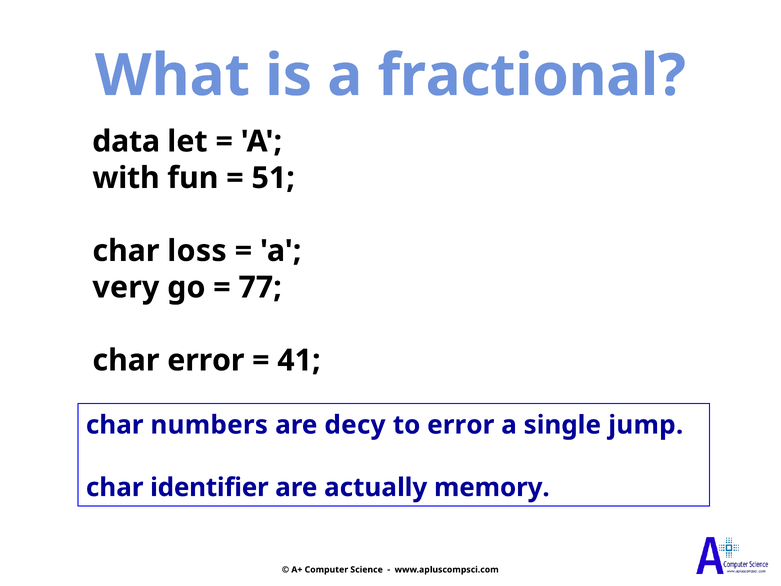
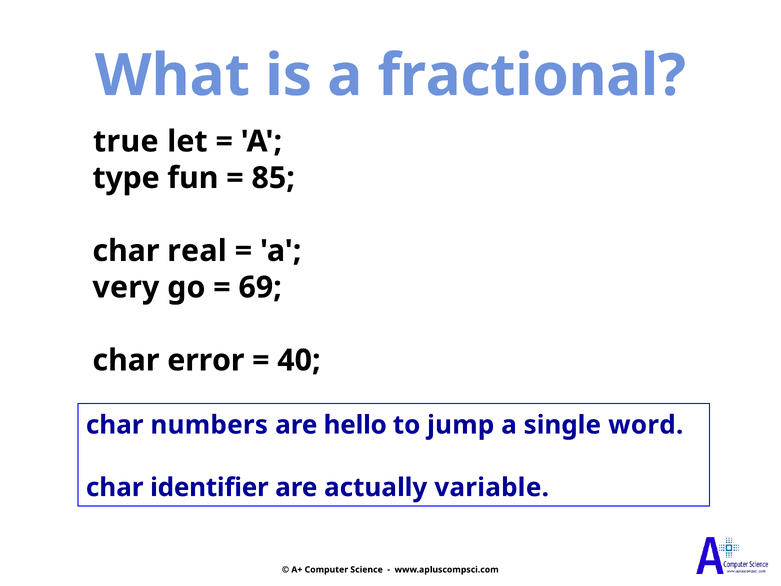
data: data -> true
with: with -> type
51: 51 -> 85
loss: loss -> real
77: 77 -> 69
41: 41 -> 40
decy: decy -> hello
to error: error -> jump
jump: jump -> word
memory: memory -> variable
